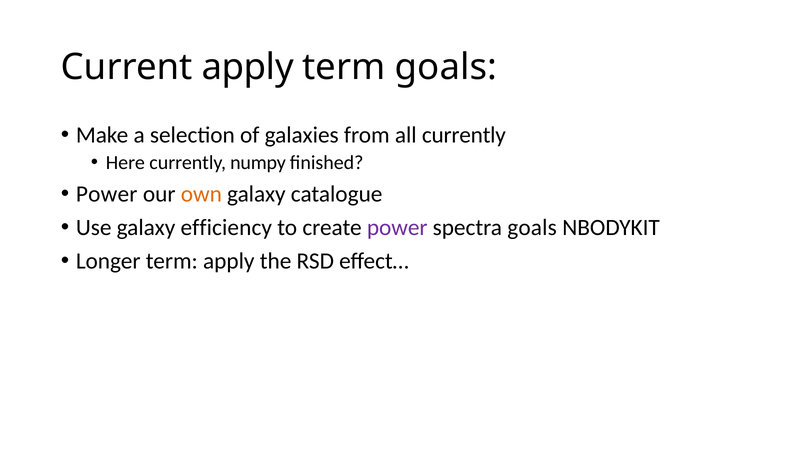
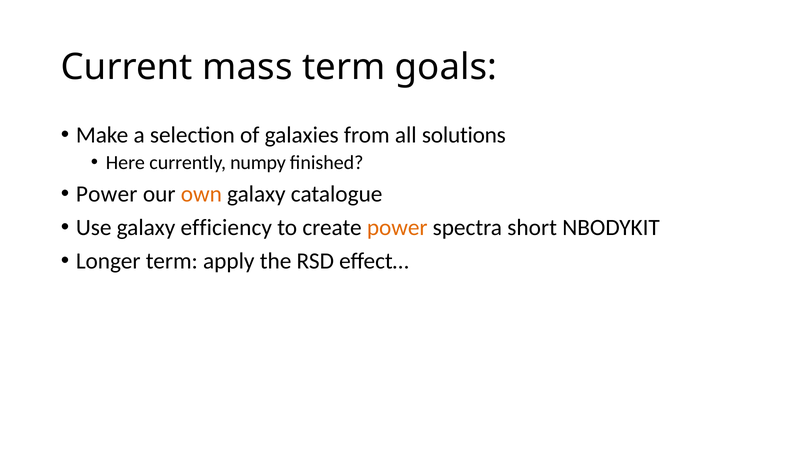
Current apply: apply -> mass
all currently: currently -> solutions
power at (397, 228) colour: purple -> orange
spectra goals: goals -> short
